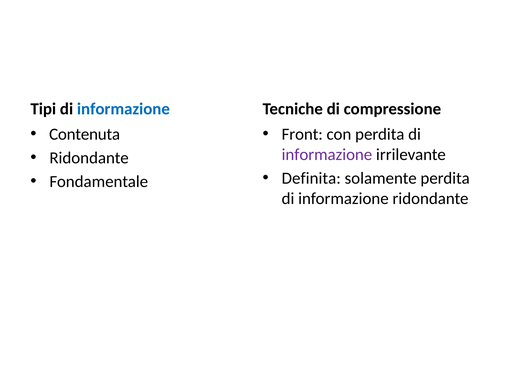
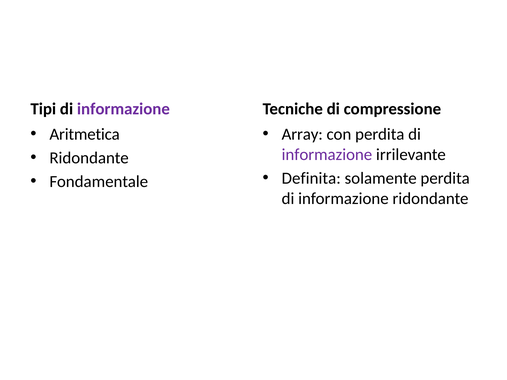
informazione at (123, 109) colour: blue -> purple
Contenuta: Contenuta -> Aritmetica
Front: Front -> Array
